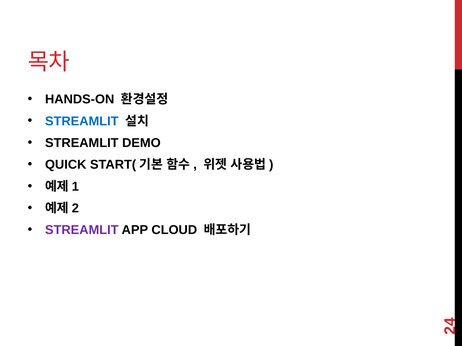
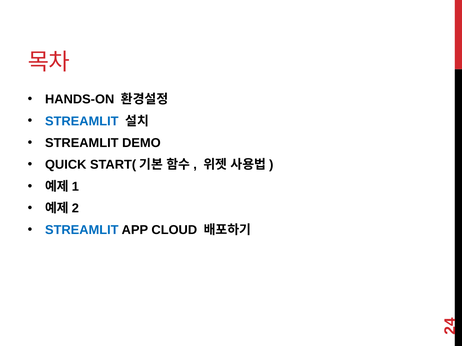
STREAMLIT at (82, 230) colour: purple -> blue
